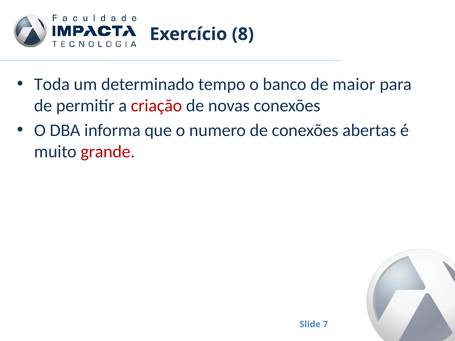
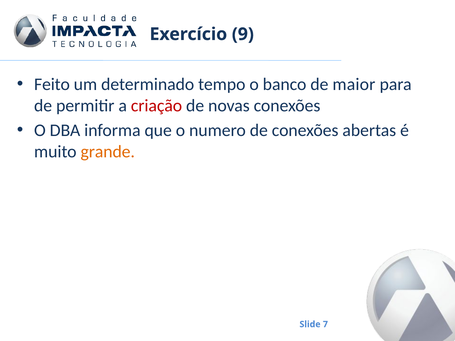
8: 8 -> 9
Toda: Toda -> Feito
grande colour: red -> orange
